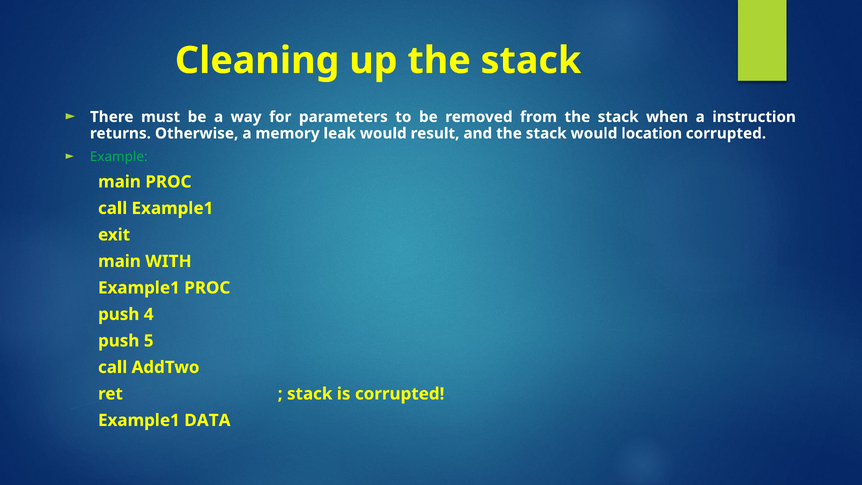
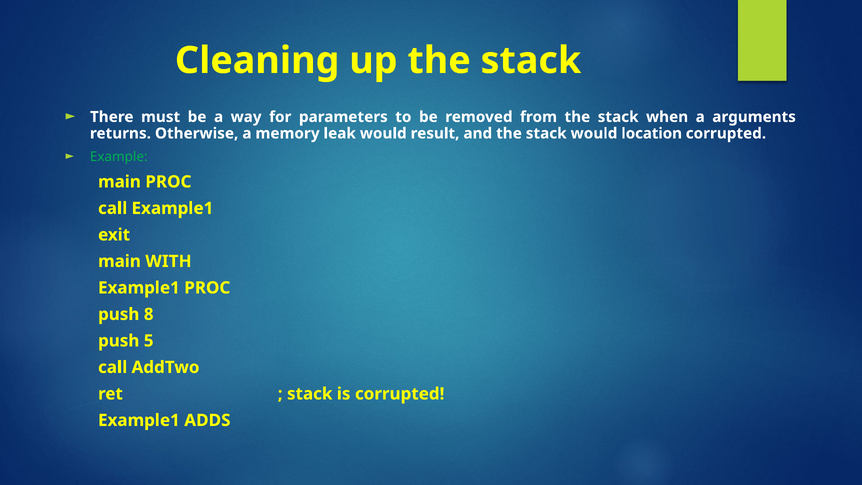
instruction: instruction -> arguments
4: 4 -> 8
DATA: DATA -> ADDS
